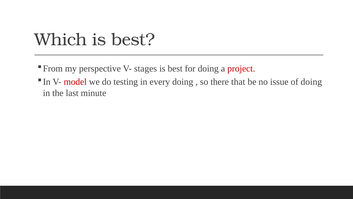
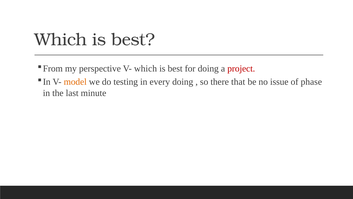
V- stages: stages -> which
model colour: red -> orange
of doing: doing -> phase
